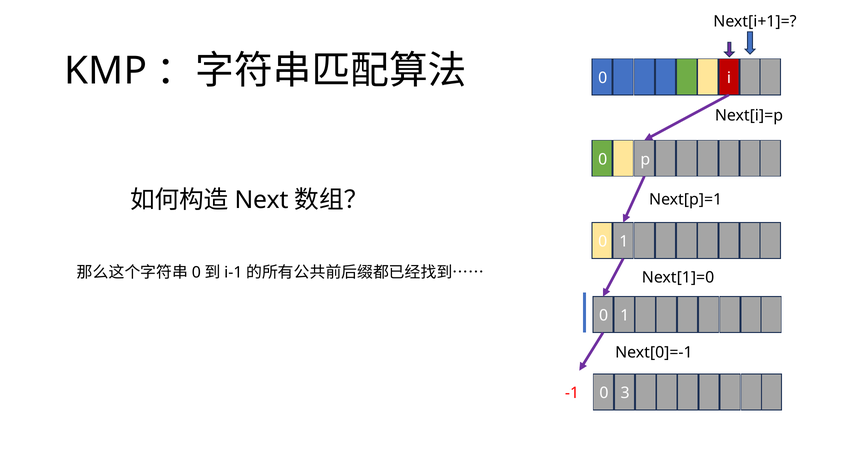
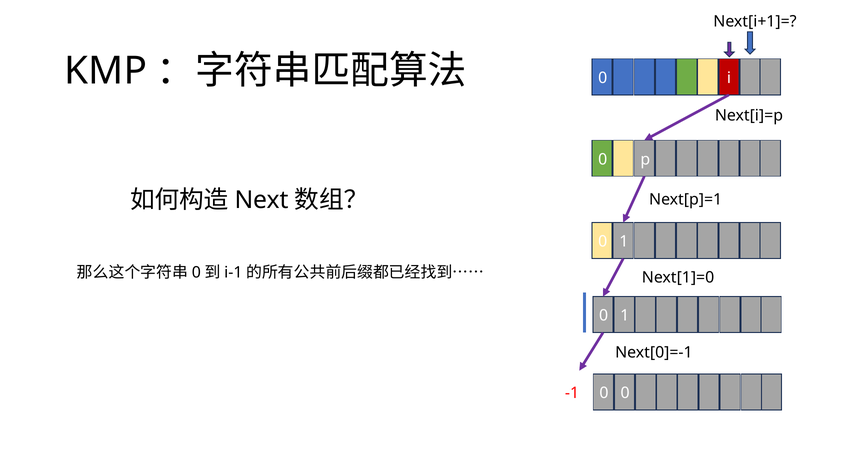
0 3: 3 -> 0
